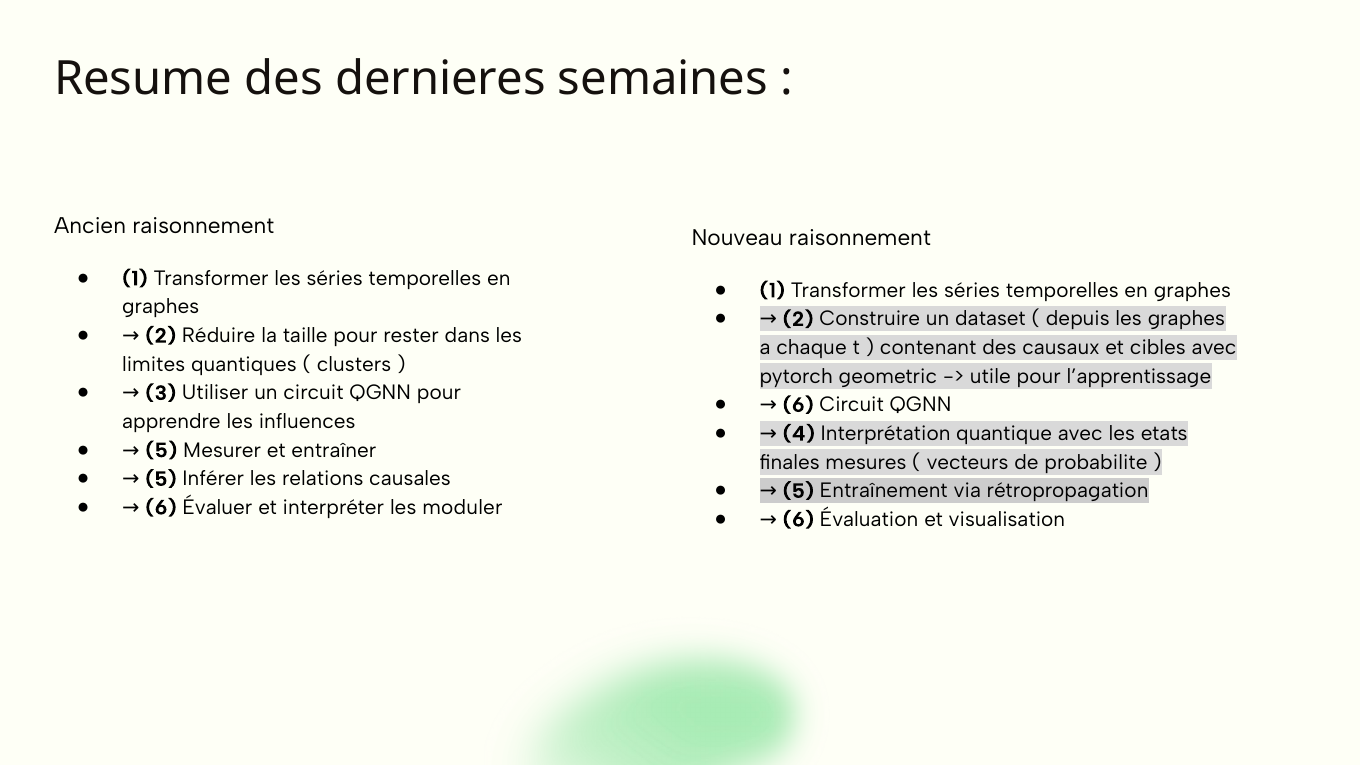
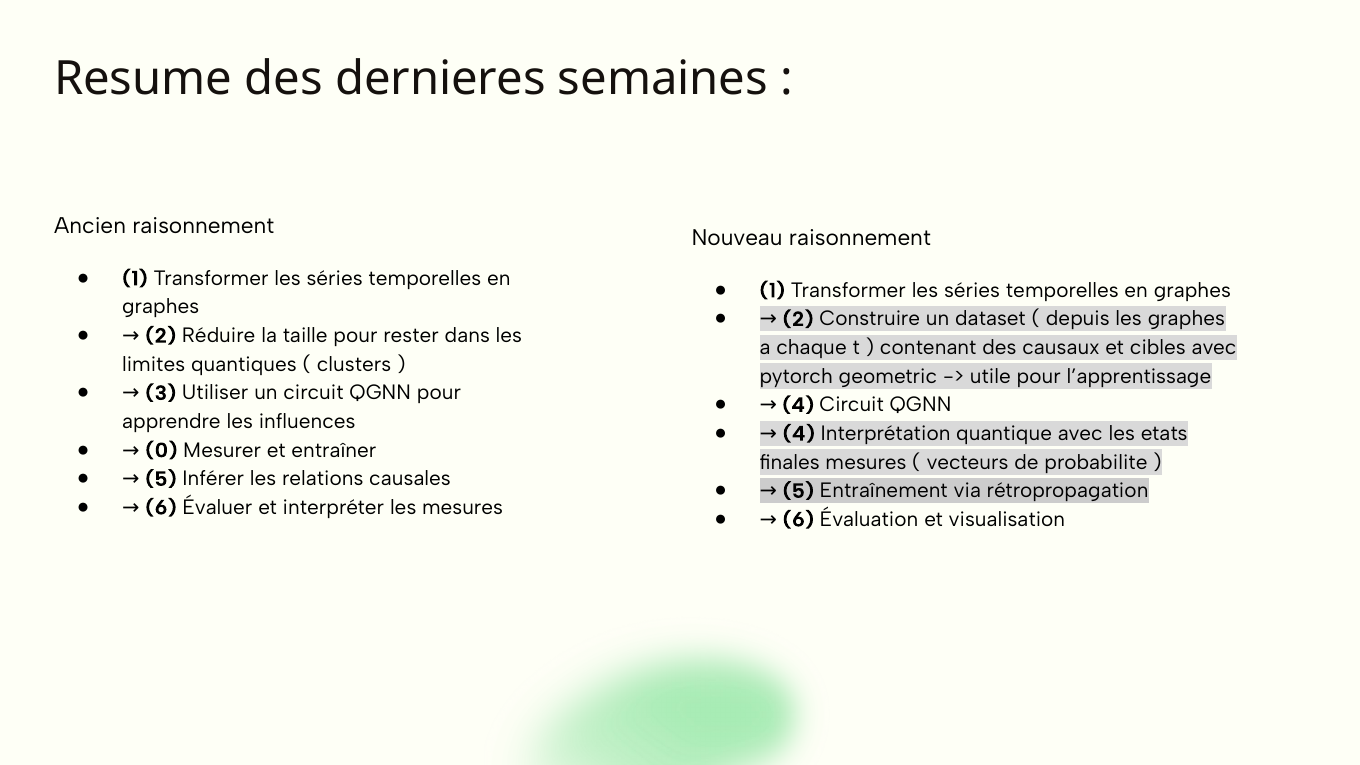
6 at (798, 405): 6 -> 4
5 at (161, 450): 5 -> 0
les moduler: moduler -> mesures
